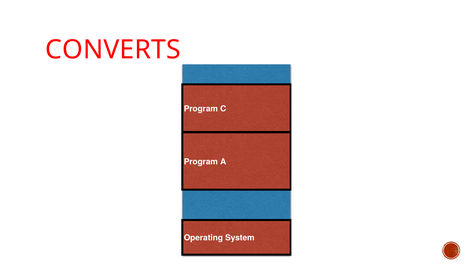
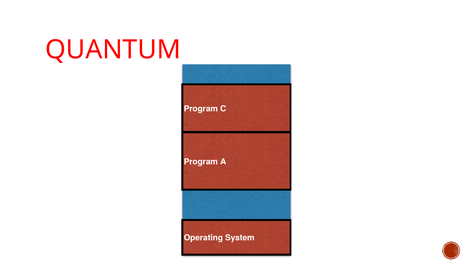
CONVERTS: CONVERTS -> QUANTUM
